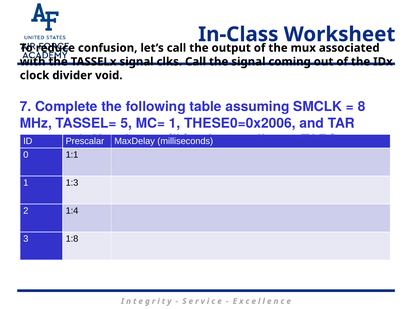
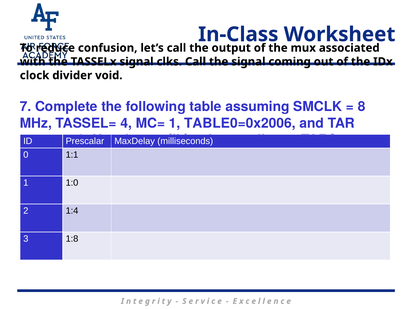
5: 5 -> 4
THESE0=0x2006: THESE0=0x2006 -> TABLE0=0x2006
1:3: 1:3 -> 1:0
